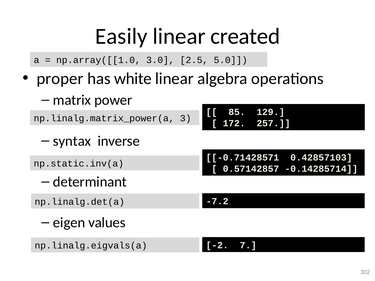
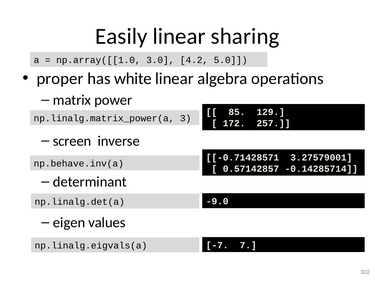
created: created -> sharing
2.5: 2.5 -> 4.2
syntax: syntax -> screen
0.42857103: 0.42857103 -> 3.27579001
np.static.inv(a: np.static.inv(a -> np.behave.inv(a
-7.2: -7.2 -> -9.0
-2: -2 -> -7
